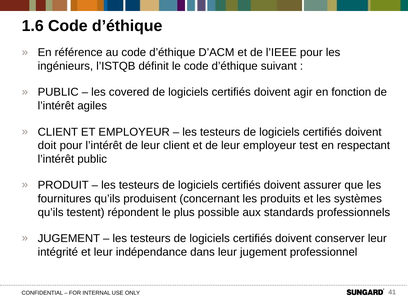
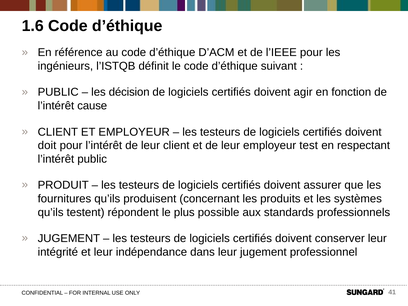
covered: covered -> décision
agiles: agiles -> cause
